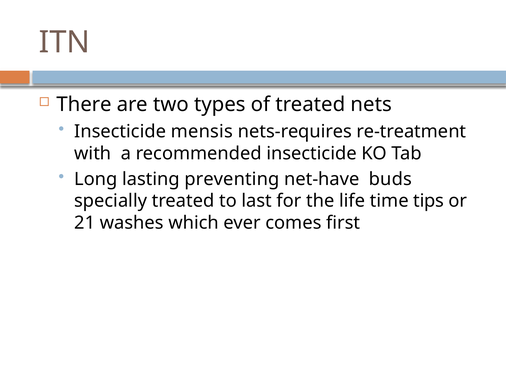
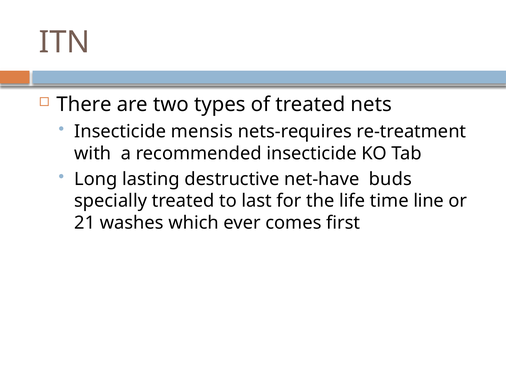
preventing: preventing -> destructive
tips: tips -> line
